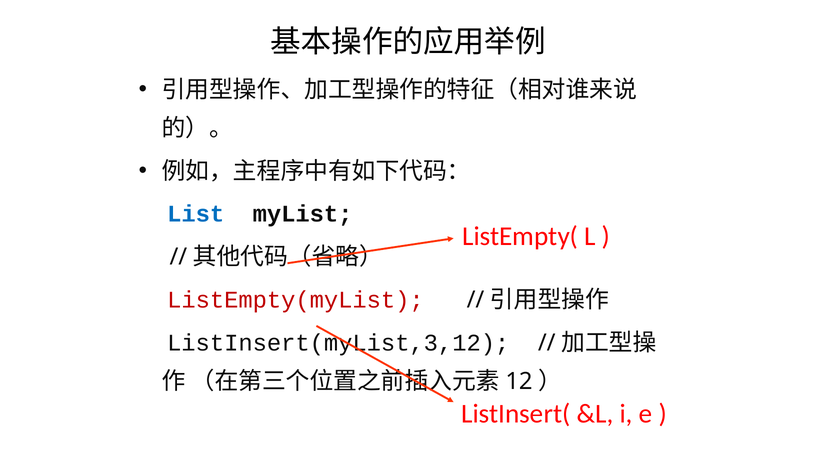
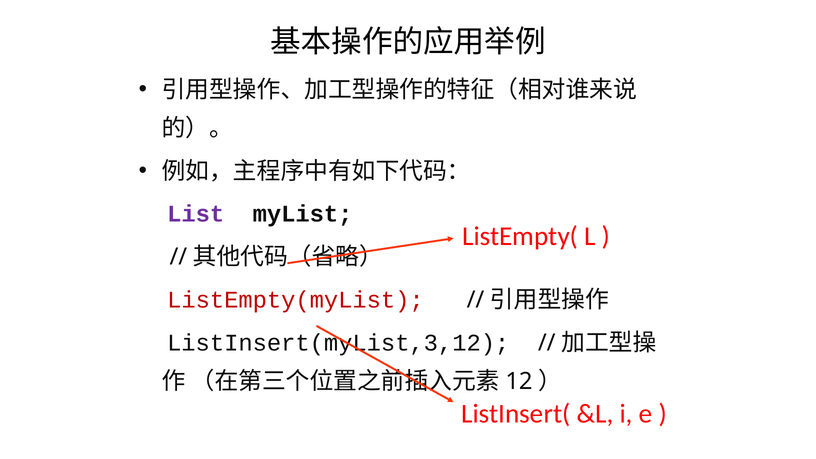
List colour: blue -> purple
